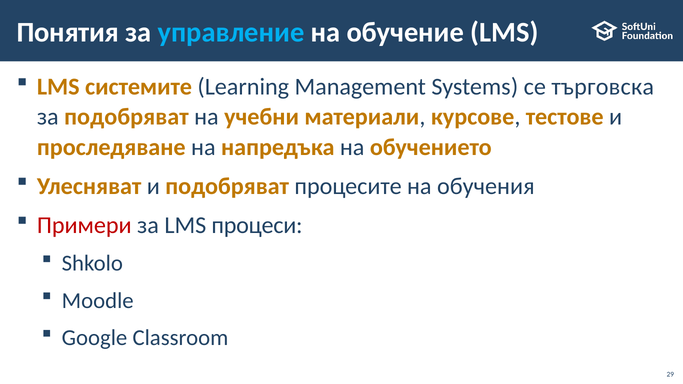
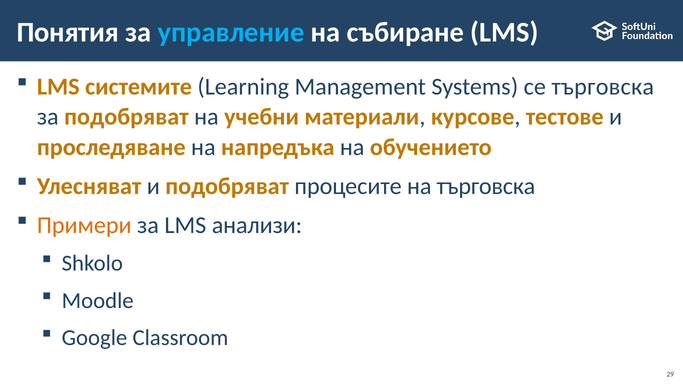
обучение: обучение -> събиране
на обучения: обучения -> търговска
Примери colour: red -> orange
процеси: процеси -> анализи
